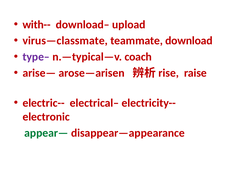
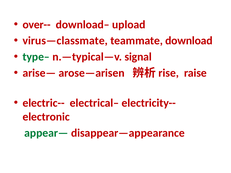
with--: with-- -> over--
type– colour: purple -> green
coach: coach -> signal
